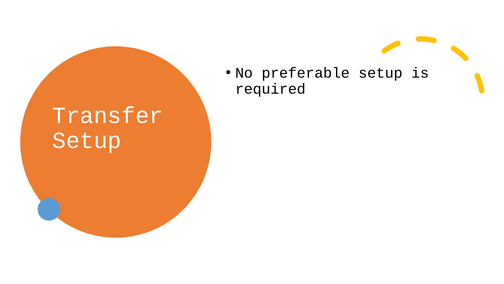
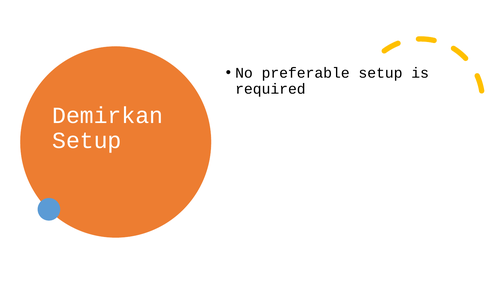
Transfer: Transfer -> Demirkan
